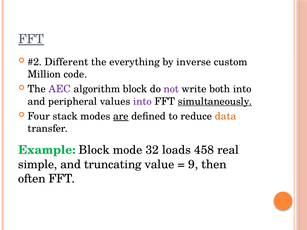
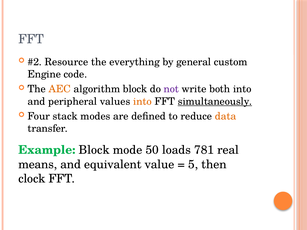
FFT at (31, 39) underline: present -> none
Different: Different -> Resource
inverse: inverse -> general
Million: Million -> Engine
AEC colour: purple -> orange
into at (142, 101) colour: purple -> orange
are underline: present -> none
32: 32 -> 50
458: 458 -> 781
simple: simple -> means
truncating: truncating -> equivalent
9: 9 -> 5
often: often -> clock
